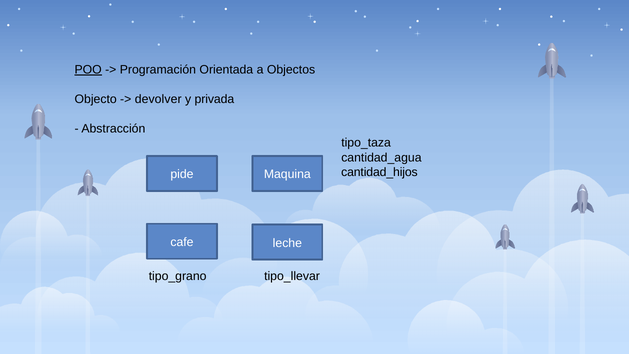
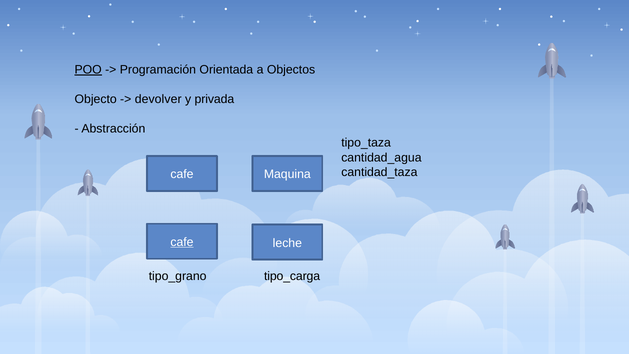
cantidad_hijos: cantidad_hijos -> cantidad_taza
pide at (182, 174): pide -> cafe
cafe at (182, 242) underline: none -> present
tipo_llevar: tipo_llevar -> tipo_carga
